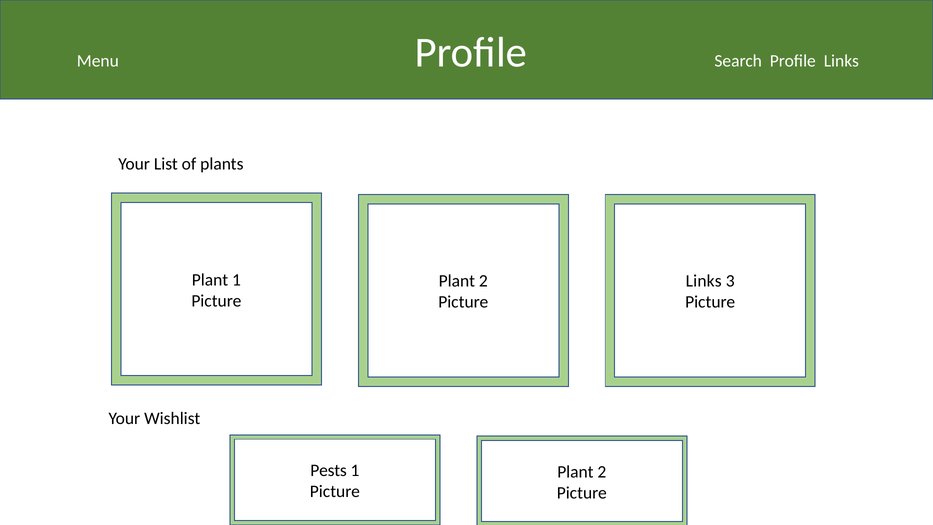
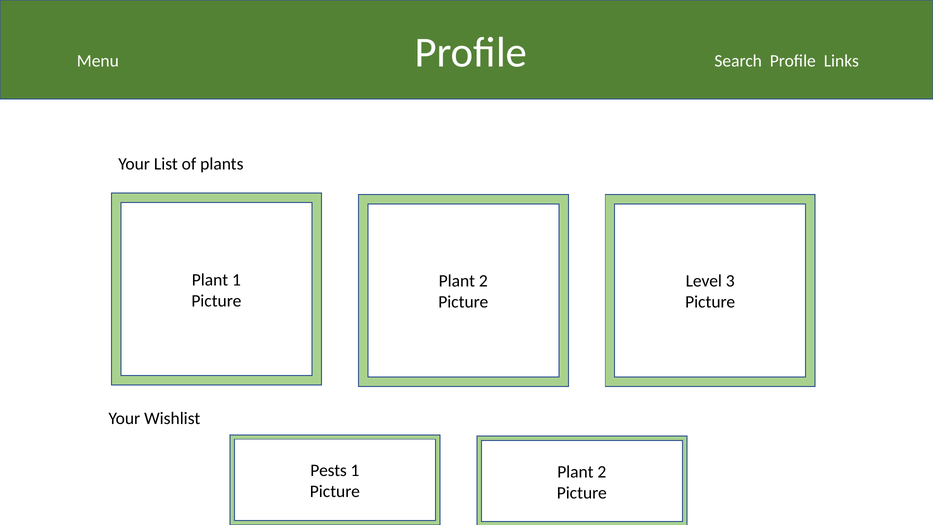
Links at (704, 281): Links -> Level
